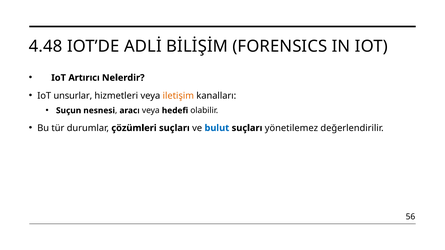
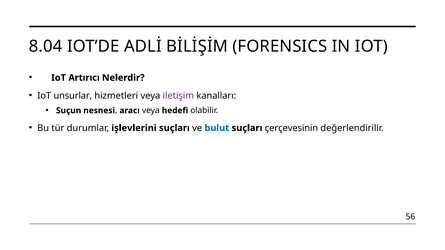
4.48: 4.48 -> 8.04
iletişim colour: orange -> purple
çözümleri: çözümleri -> işlevlerini
yönetilemez: yönetilemez -> çerçevesinin
